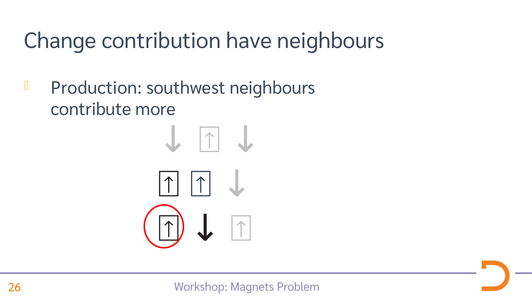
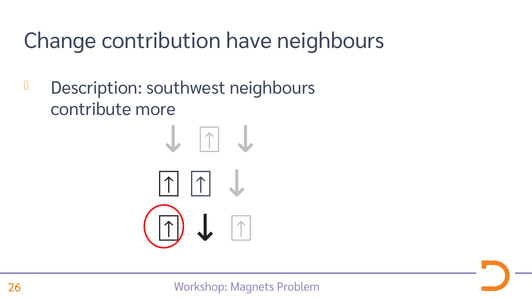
Production: Production -> Description
